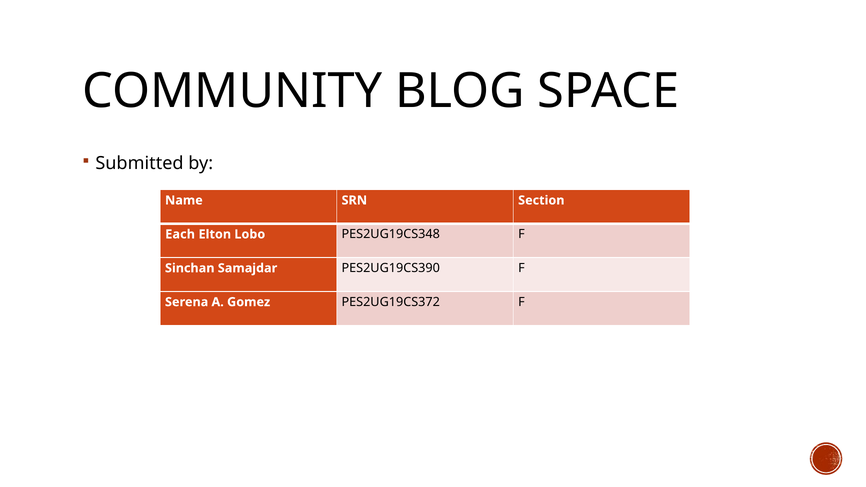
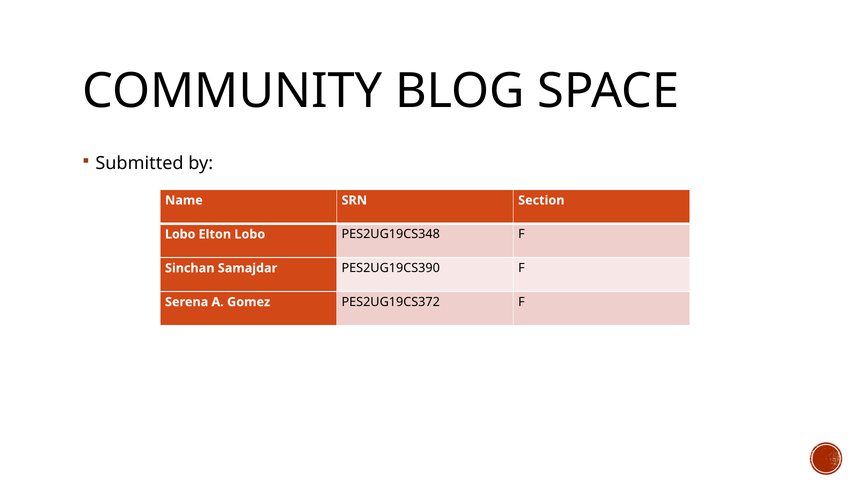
Each at (180, 234): Each -> Lobo
